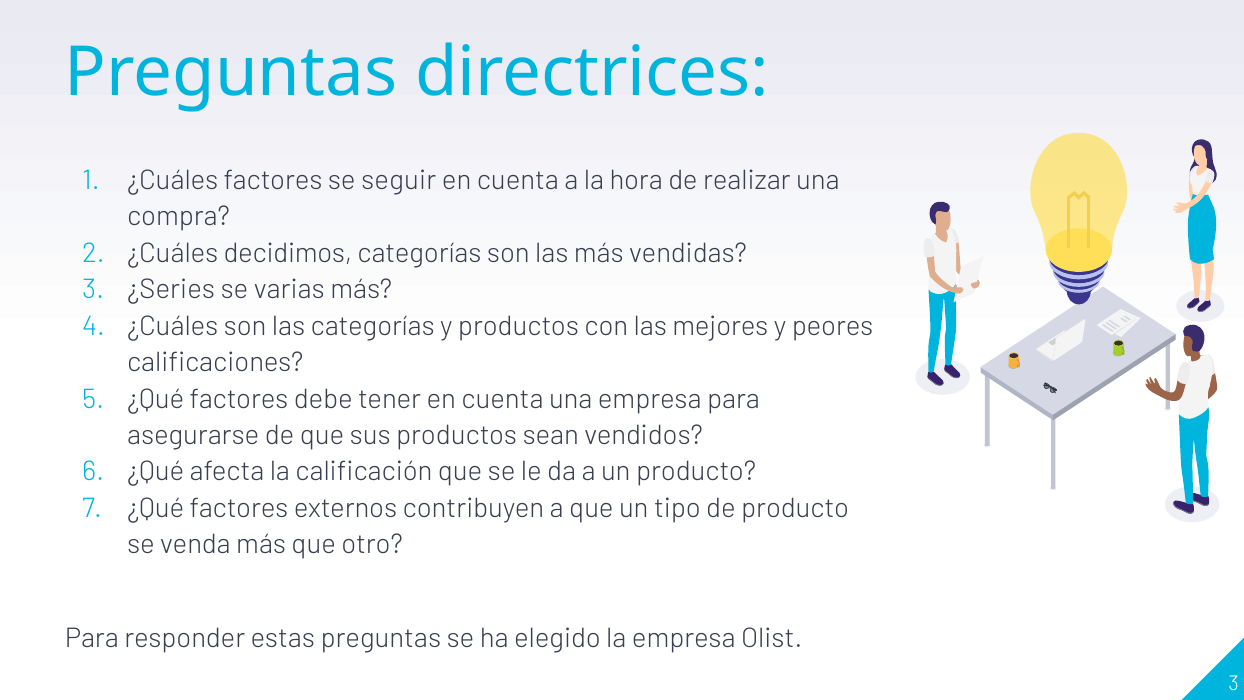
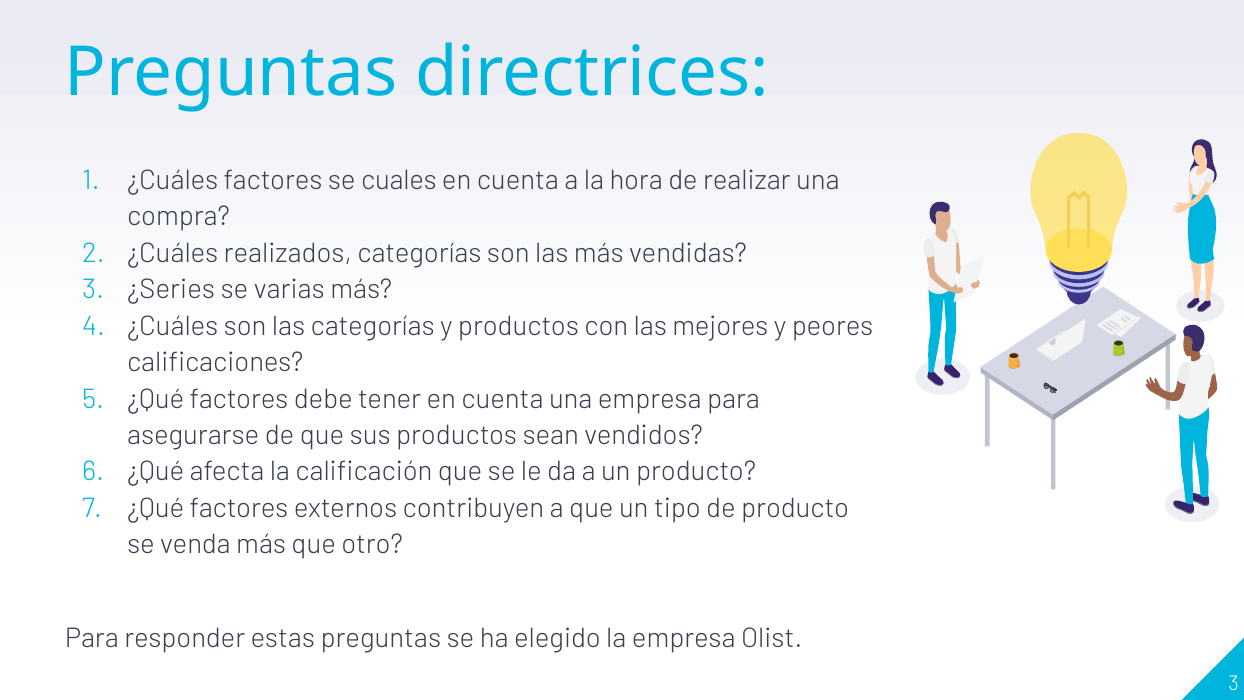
seguir: seguir -> cuales
decidimos: decidimos -> realizados
